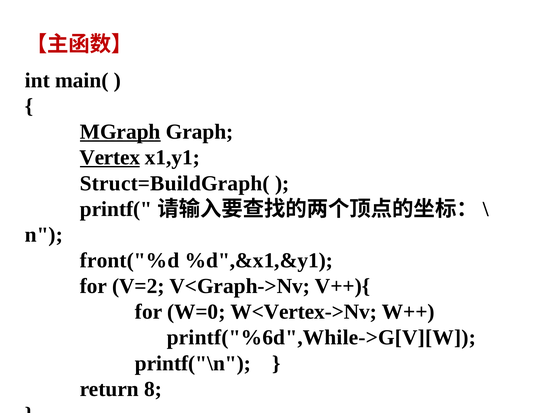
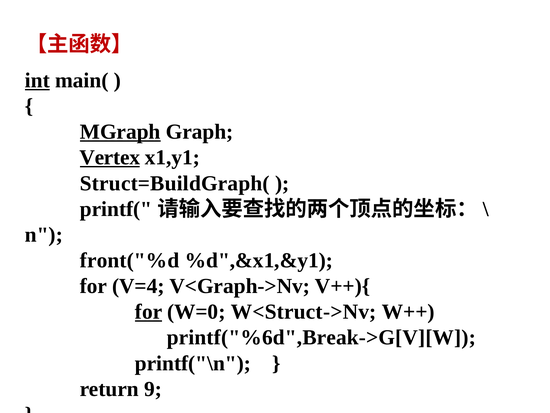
int underline: none -> present
V=2: V=2 -> V=4
for at (149, 311) underline: none -> present
W<Vertex->Nv: W<Vertex->Nv -> W<Struct->Nv
printf("%6d",While->G[V][W: printf("%6d",While->G[V][W -> printf("%6d",Break->G[V][W
8: 8 -> 9
